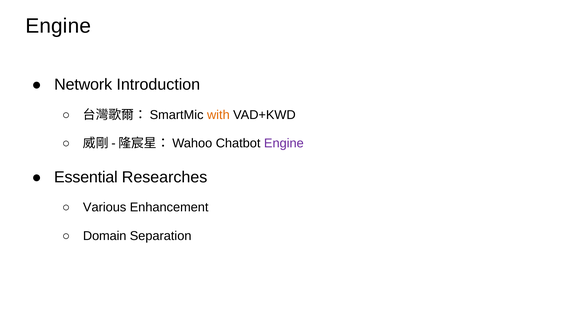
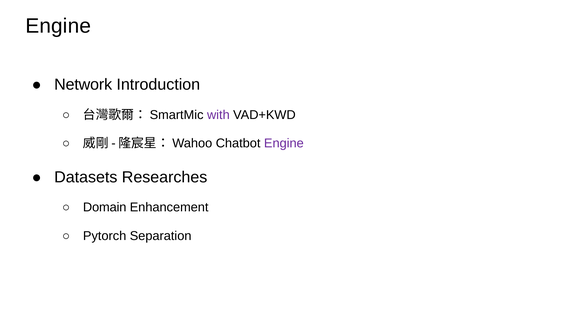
with colour: orange -> purple
Essential: Essential -> Datasets
Various: Various -> Domain
Domain: Domain -> Pytorch
